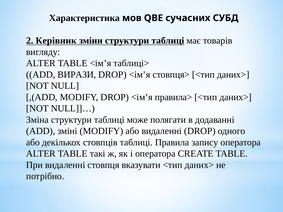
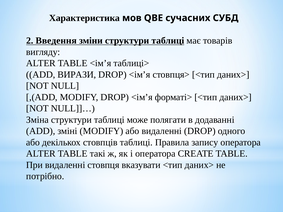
Керівник: Керівник -> Введення
правила>: правила> -> форматі>
